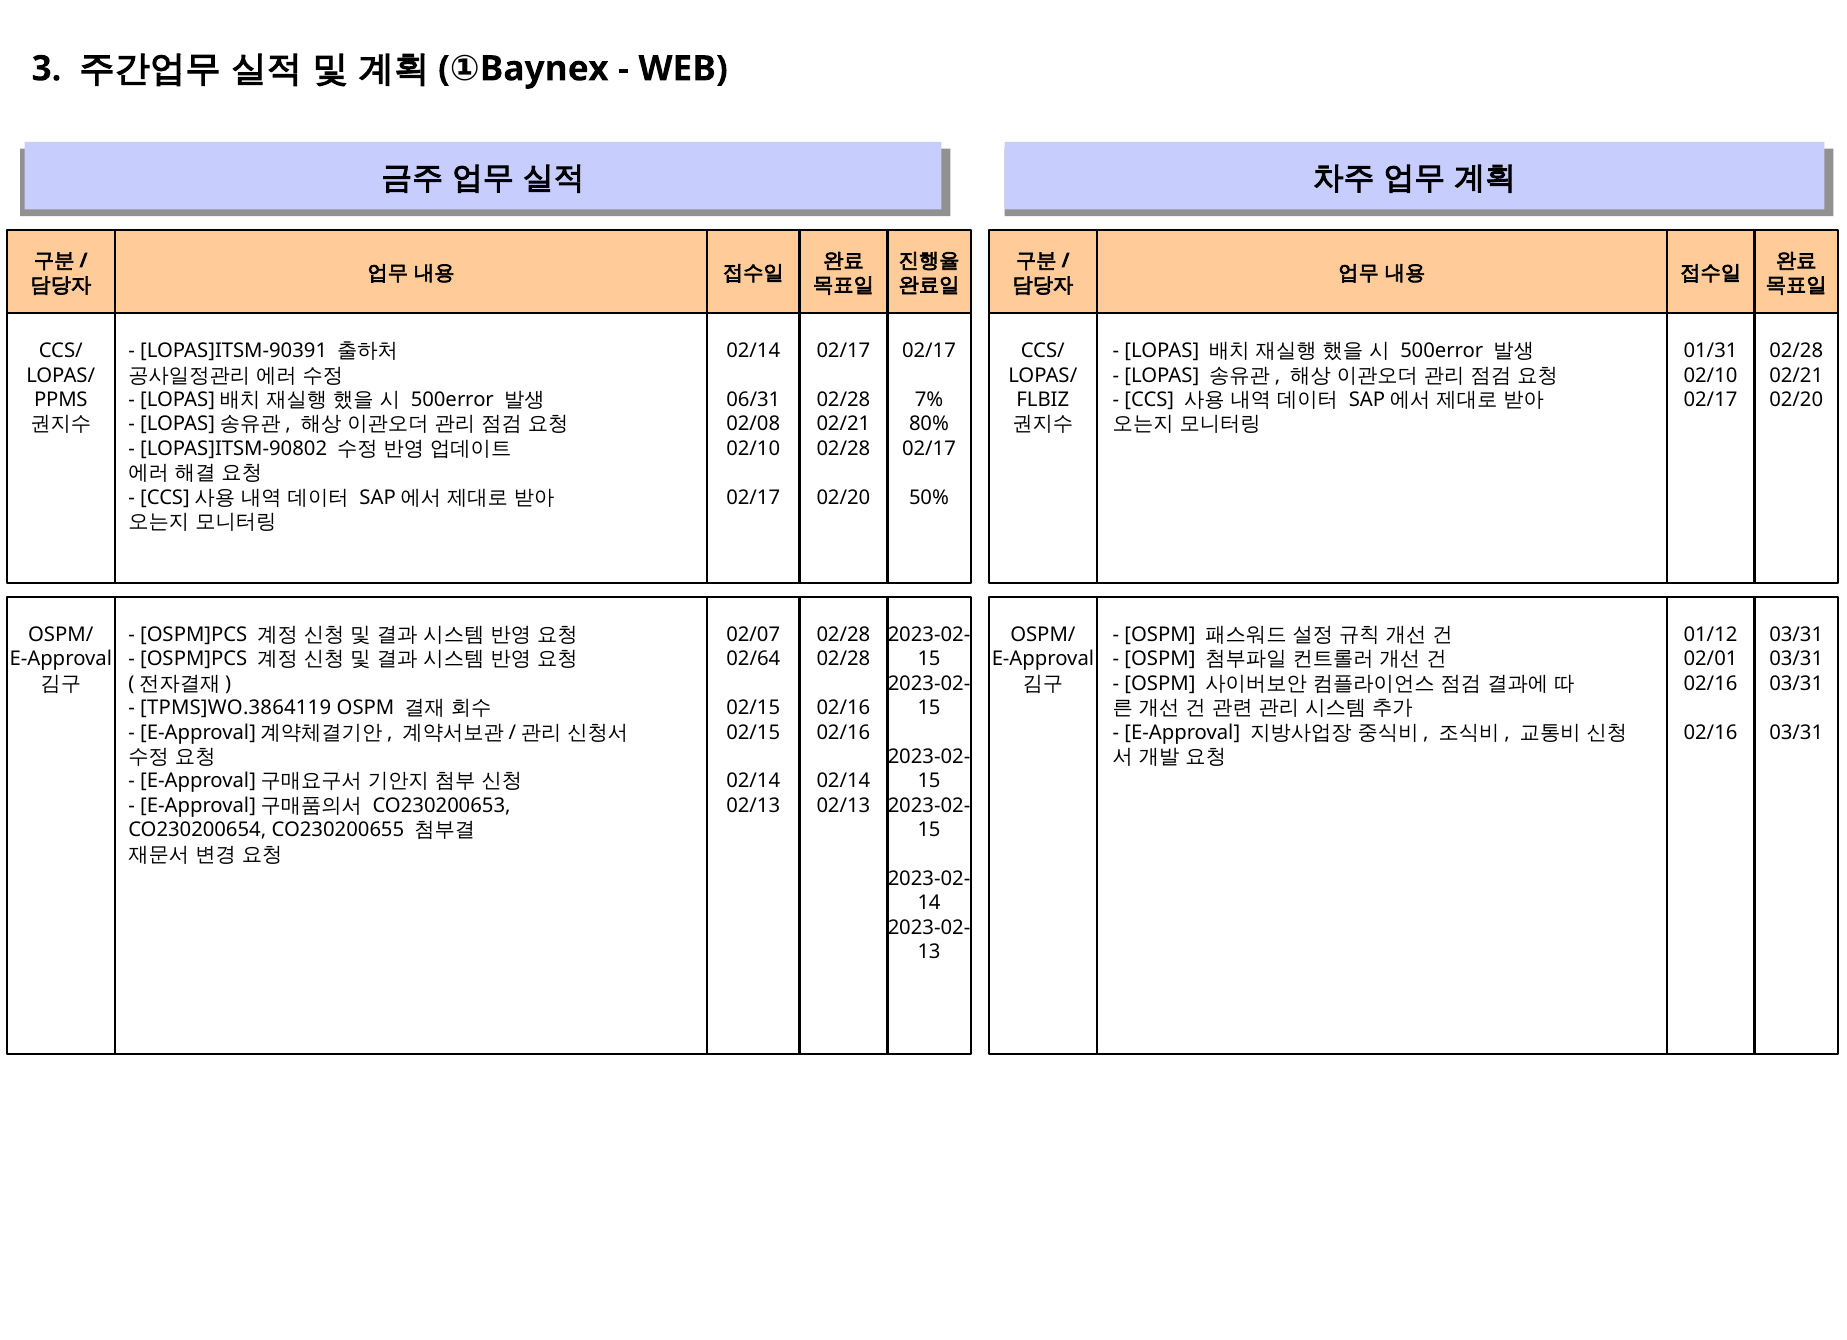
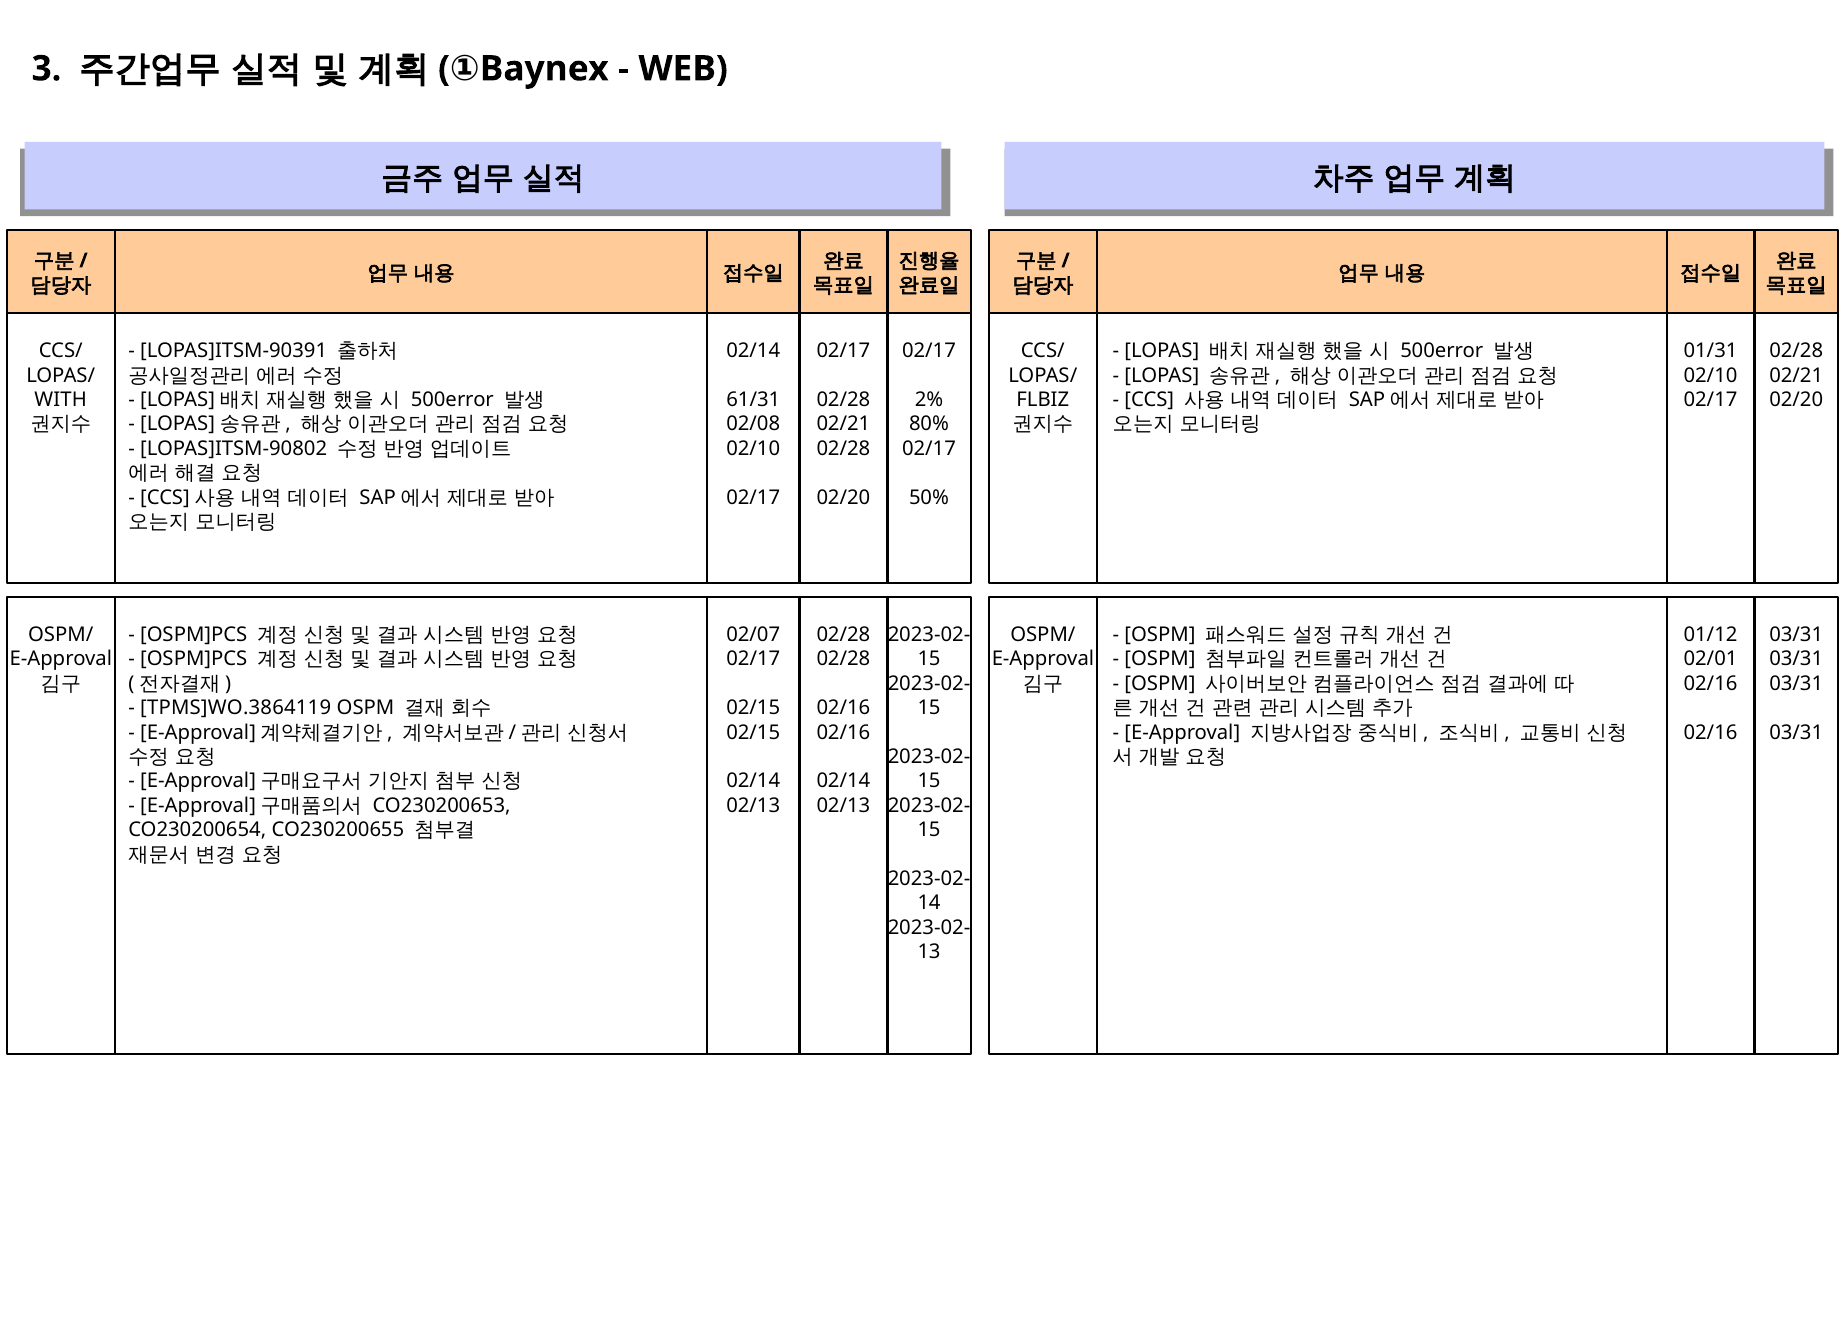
PPMS: PPMS -> WITH
06/31: 06/31 -> 61/31
7%: 7% -> 2%
02/64 at (753, 659): 02/64 -> 02/17
